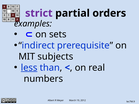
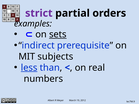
sets underline: none -> present
